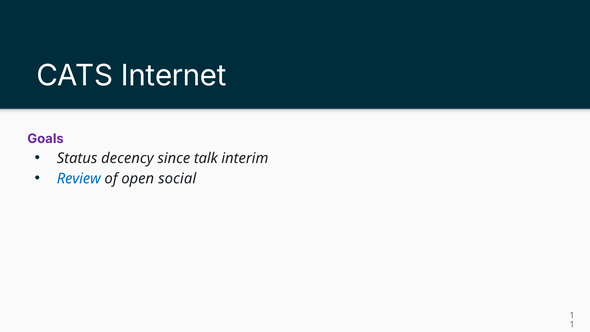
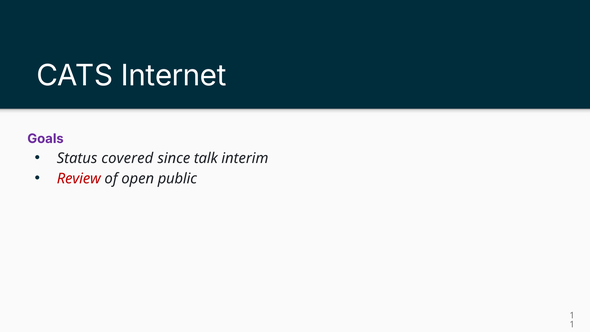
decency: decency -> covered
Review colour: blue -> red
social: social -> public
